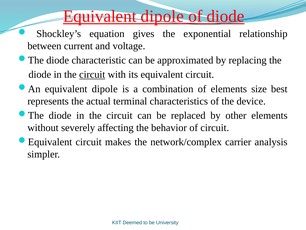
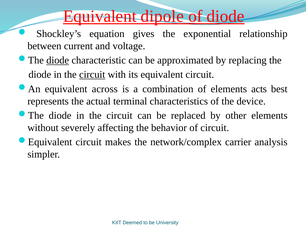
diode at (58, 60) underline: none -> present
dipole at (105, 89): dipole -> across
size: size -> acts
